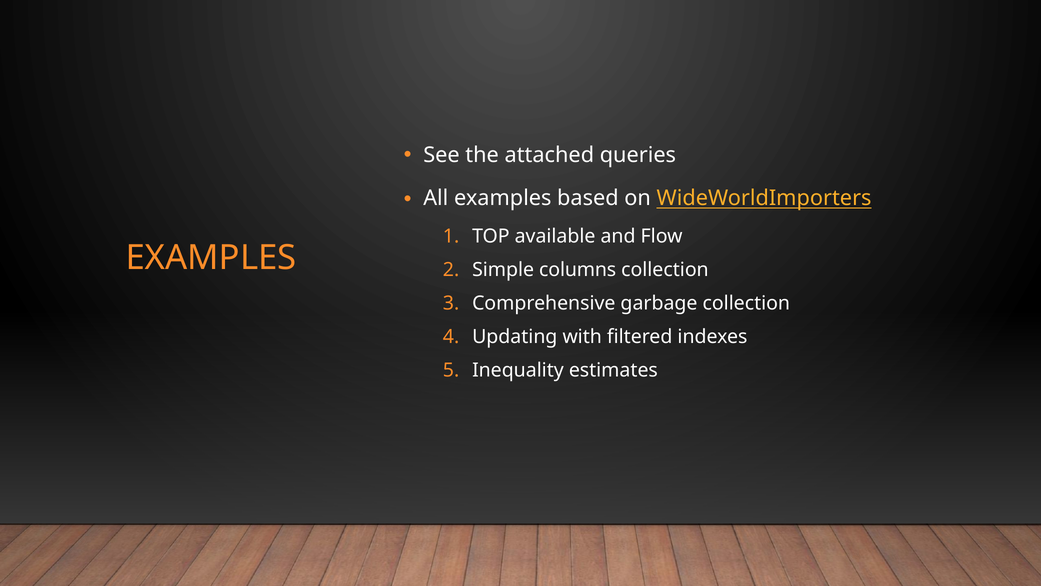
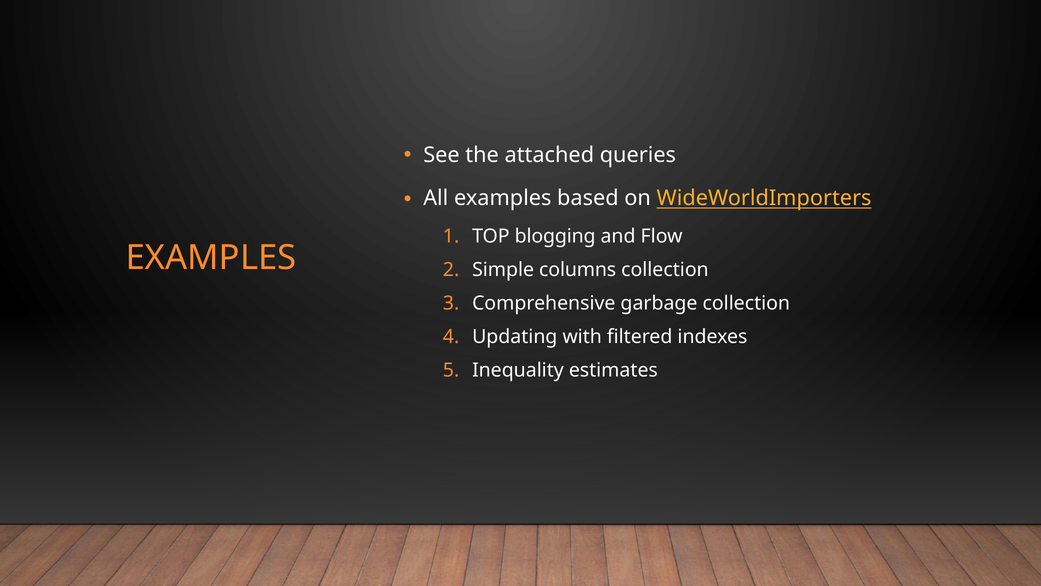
available: available -> blogging
